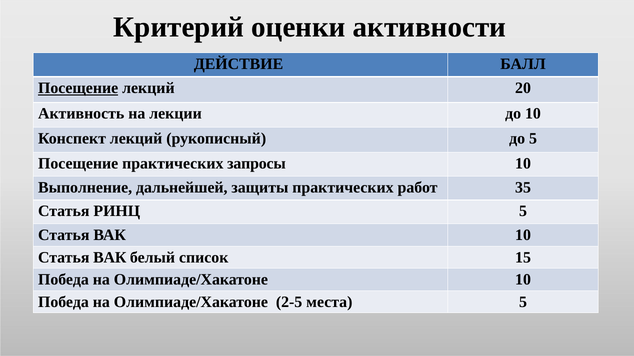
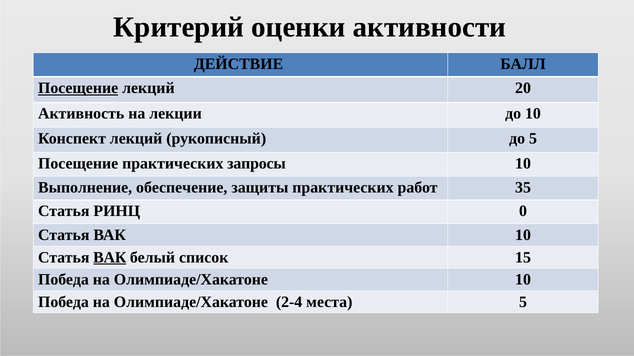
дальнейшей: дальнейшей -> обеспечение
РИНЦ 5: 5 -> 0
ВАК at (110, 258) underline: none -> present
2-5: 2-5 -> 2-4
